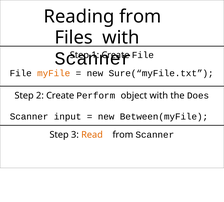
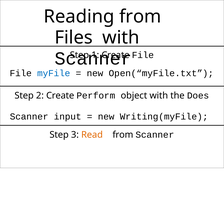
myFile colour: orange -> blue
Sure(“myFile.txt: Sure(“myFile.txt -> Open(“myFile.txt
Between(myFile: Between(myFile -> Writing(myFile
